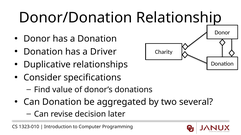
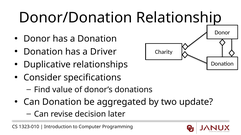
several: several -> update
